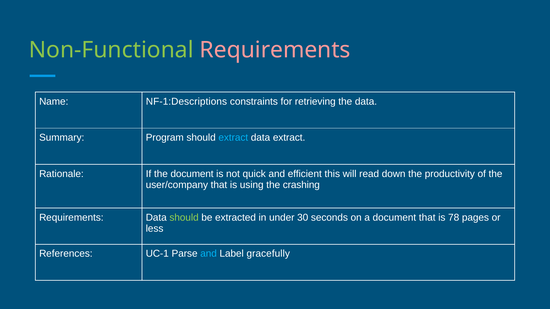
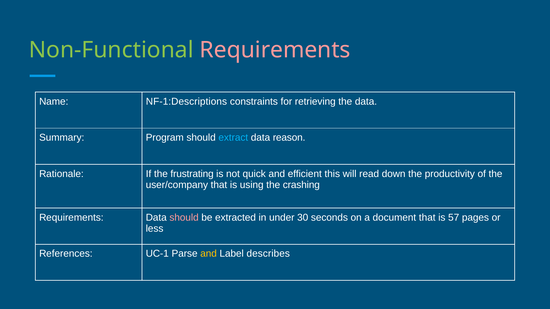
data extract: extract -> reason
the document: document -> frustrating
should at (184, 218) colour: light green -> pink
78: 78 -> 57
and at (209, 254) colour: light blue -> yellow
gracefully: gracefully -> describes
